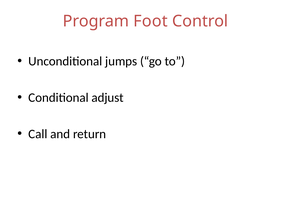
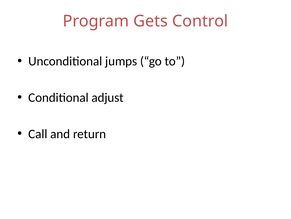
Foot: Foot -> Gets
